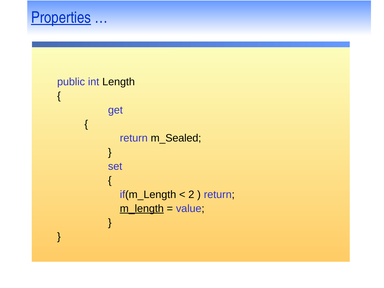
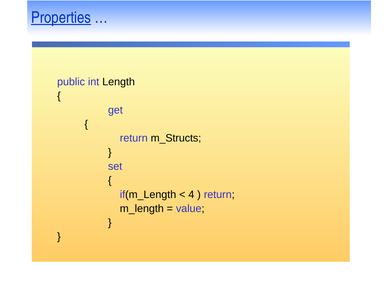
m_Sealed: m_Sealed -> m_Structs
2: 2 -> 4
m_length underline: present -> none
